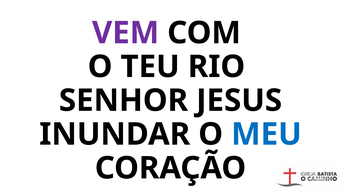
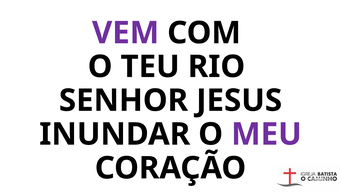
MEU colour: blue -> purple
